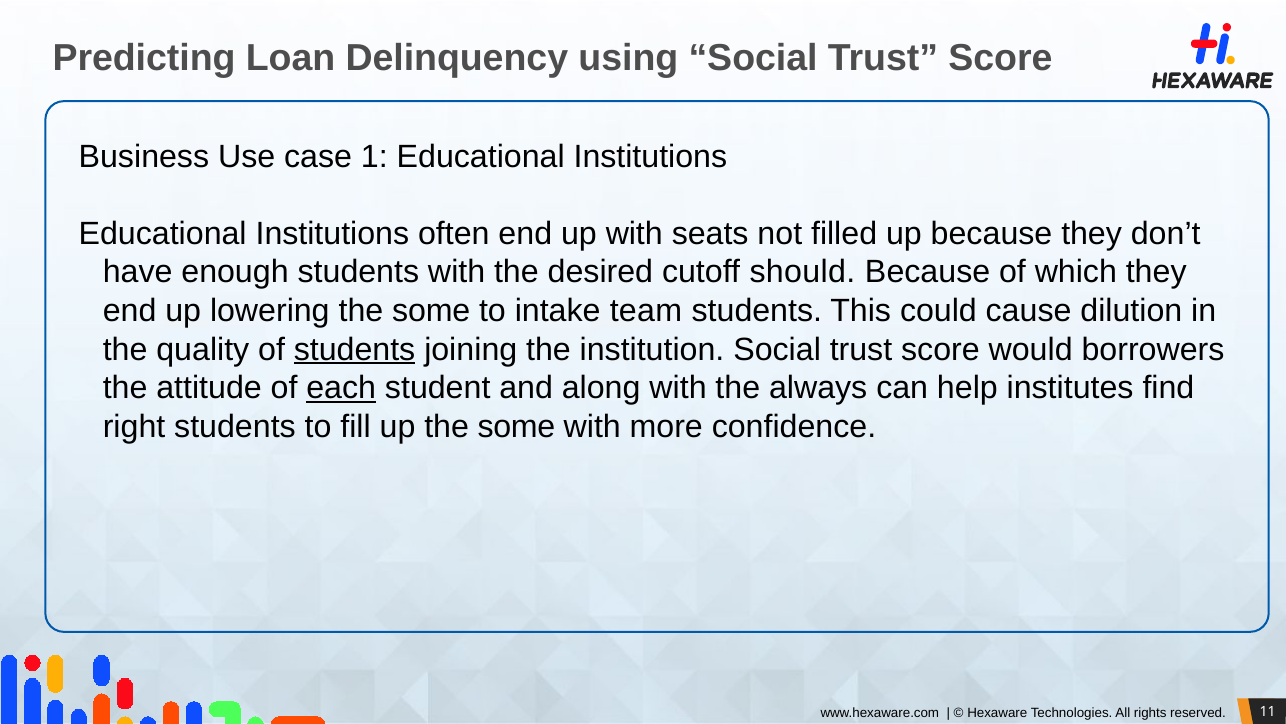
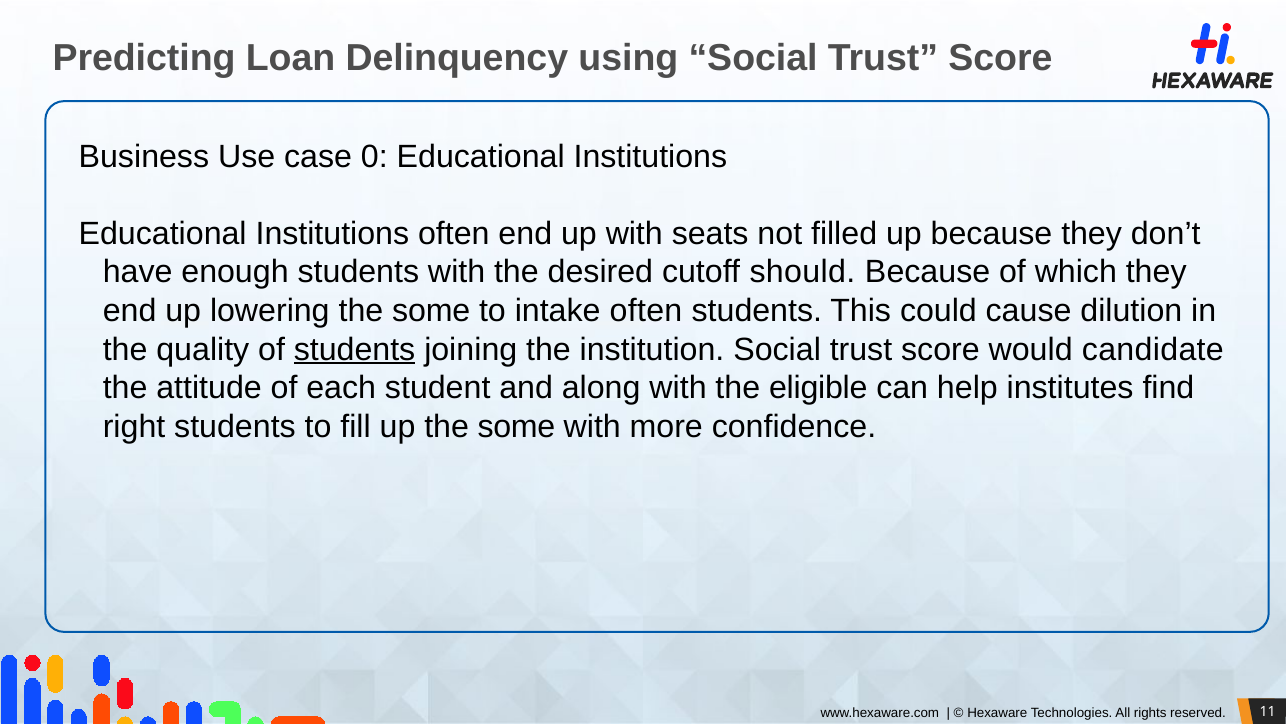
1: 1 -> 0
intake team: team -> often
borrowers: borrowers -> candidate
each underline: present -> none
always: always -> eligible
